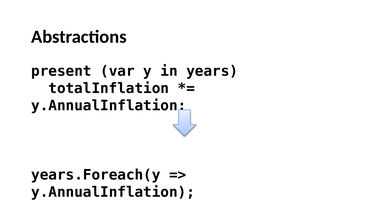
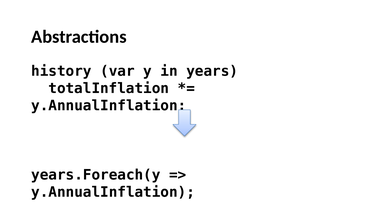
present: present -> history
